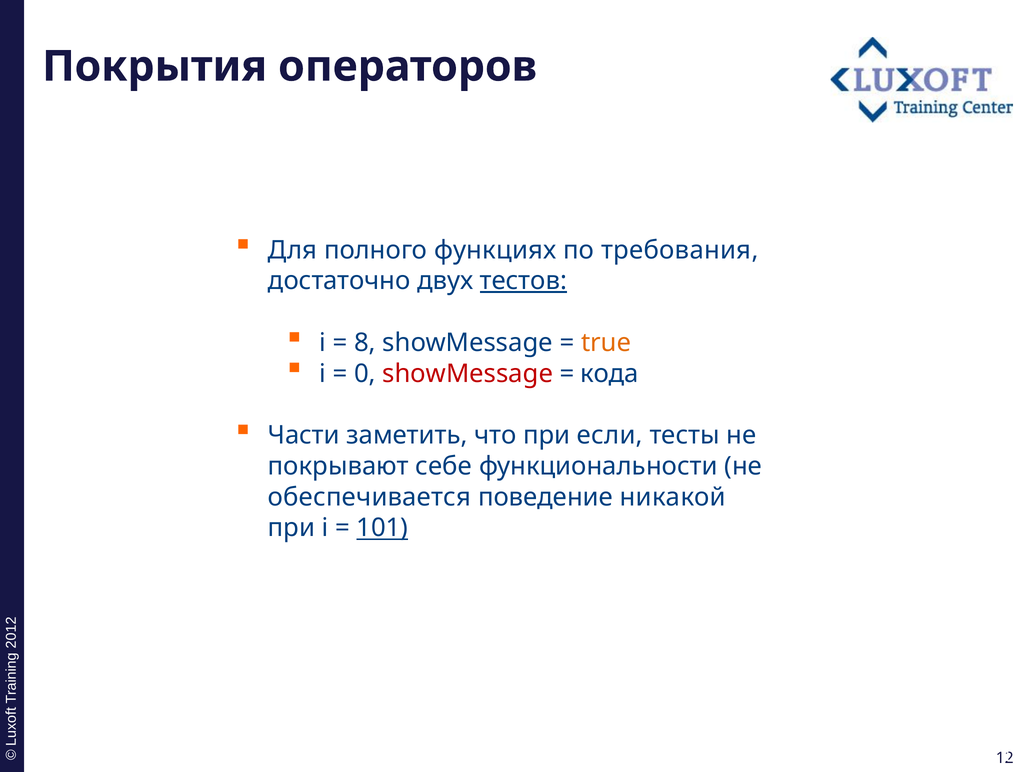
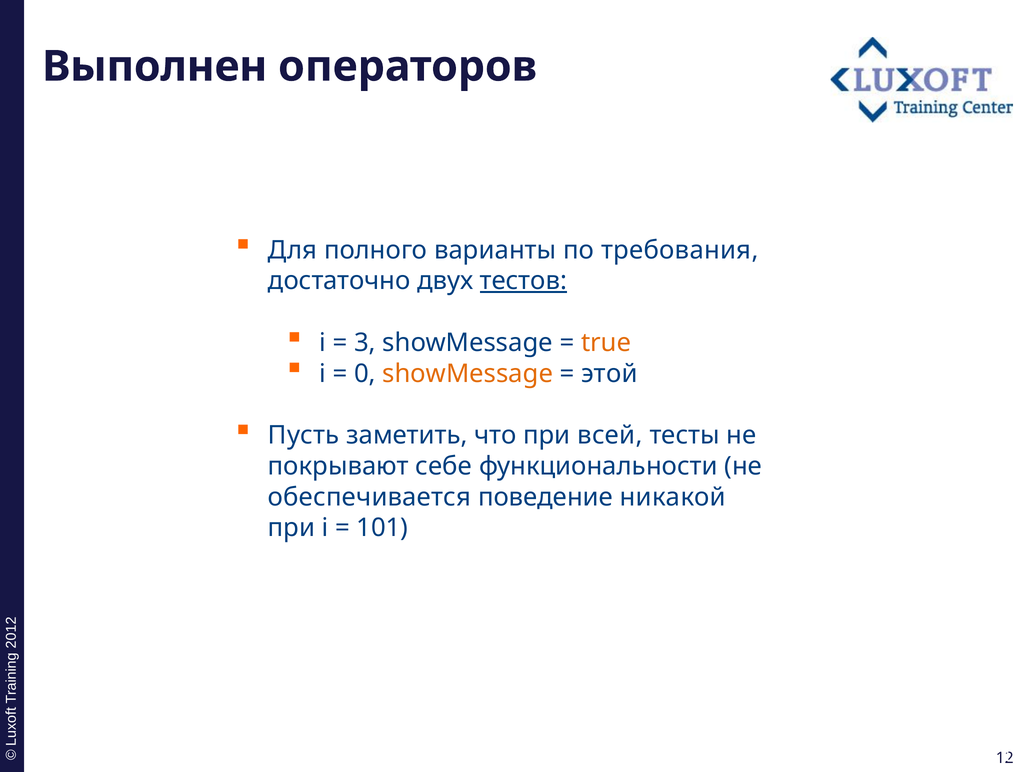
Покрытия: Покрытия -> Выполнен
функциях: функциях -> варианты
8: 8 -> 3
showMessage at (468, 373) colour: red -> orange
кода: кода -> этой
Части: Части -> Пусть
если: если -> всей
101 underline: present -> none
